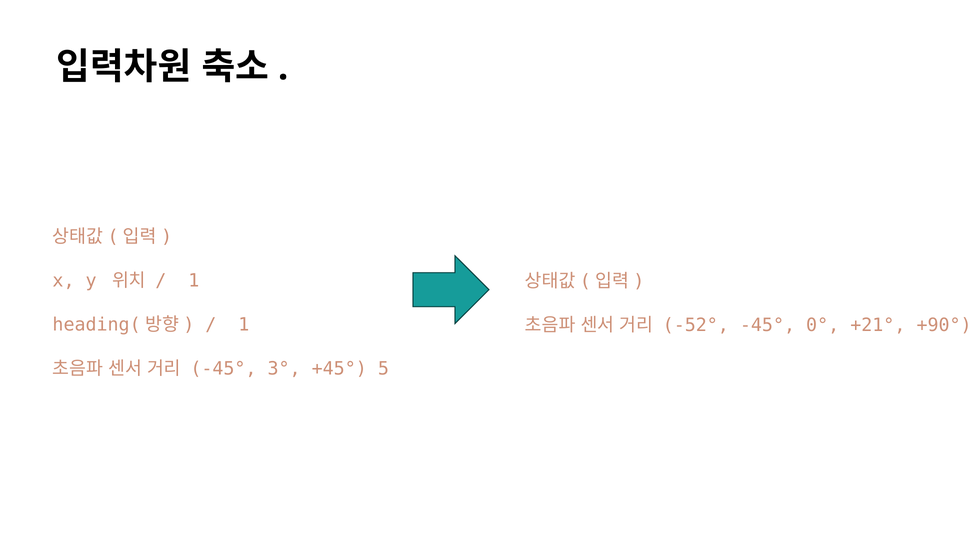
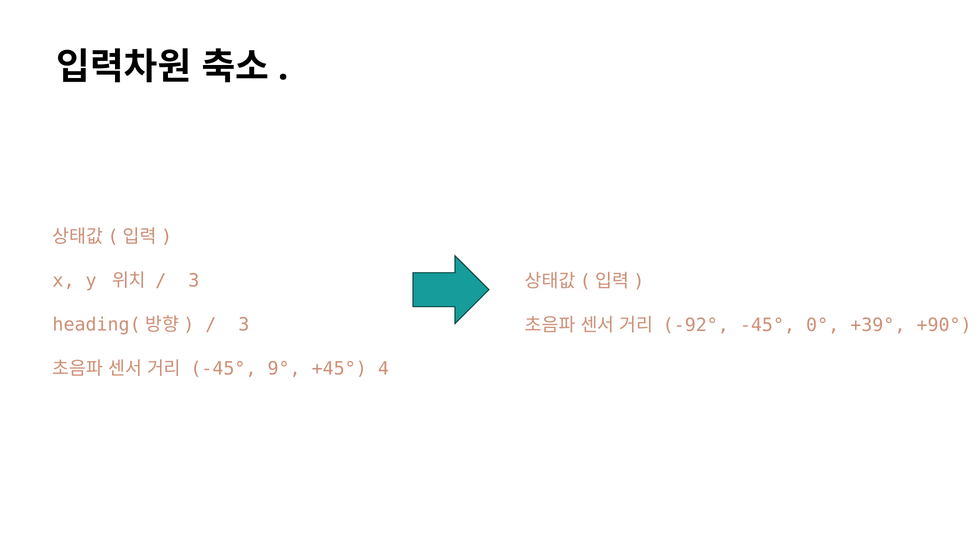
1 at (194, 281): 1 -> 3
1 at (244, 325): 1 -> 3
-52°: -52° -> -92°
+21°: +21° -> +39°
3°: 3° -> 9°
5: 5 -> 4
